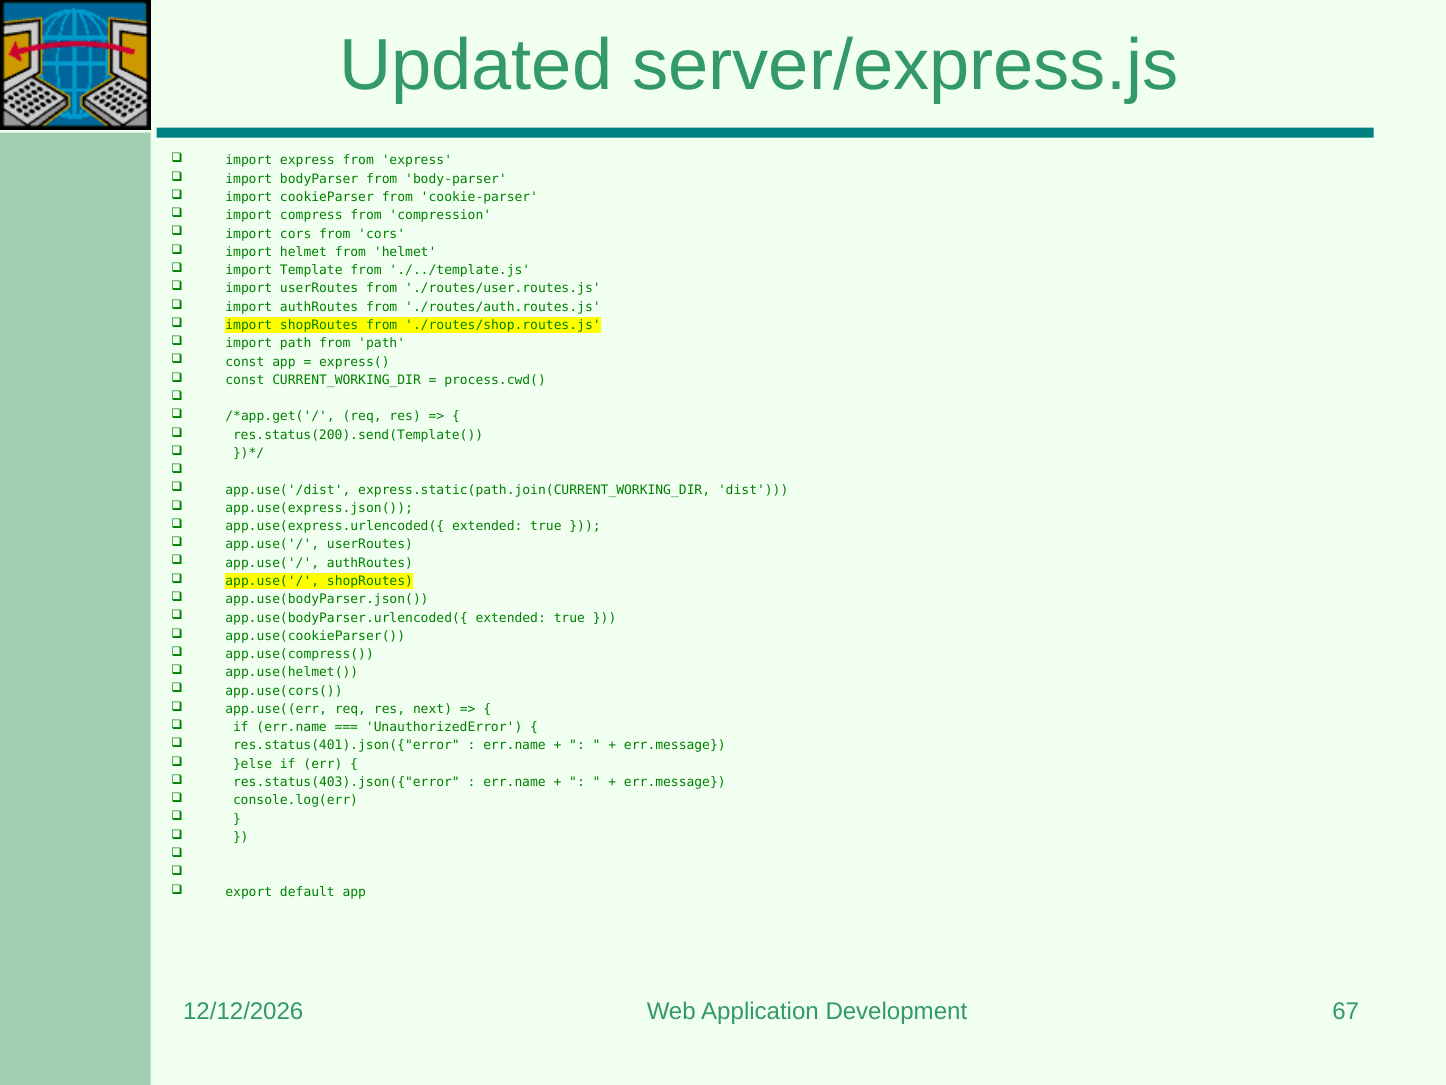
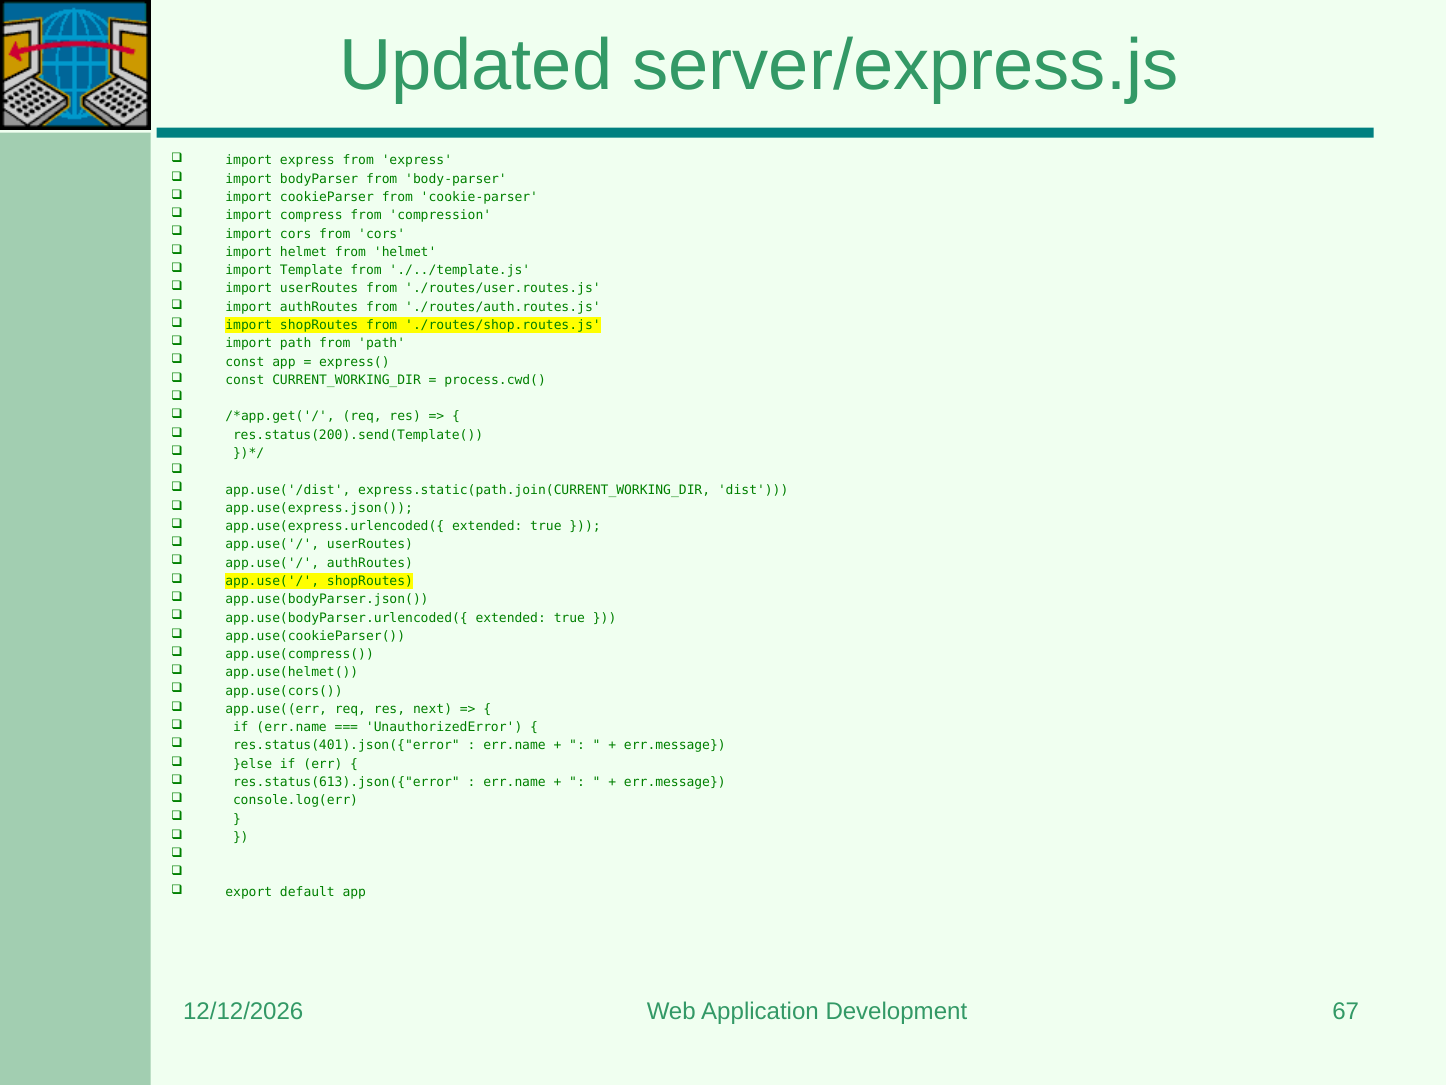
res.status(403).json({"error: res.status(403).json({"error -> res.status(613).json({"error
